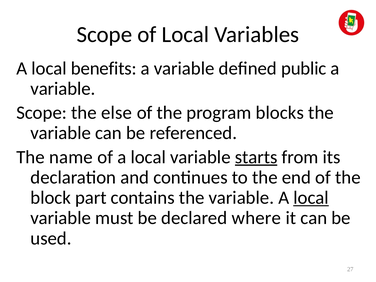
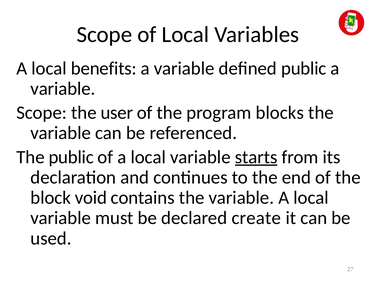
else: else -> user
The name: name -> public
part: part -> void
local at (311, 198) underline: present -> none
where: where -> create
